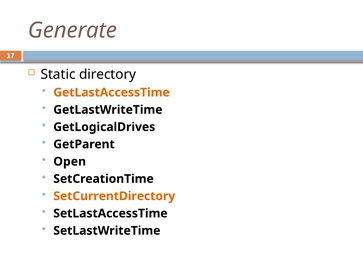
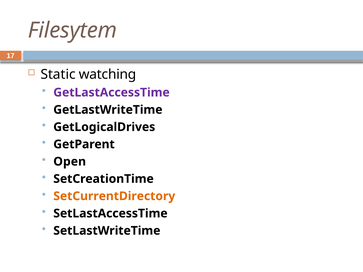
Generate: Generate -> Filesytem
directory: directory -> watching
GetLastAccessTime colour: orange -> purple
